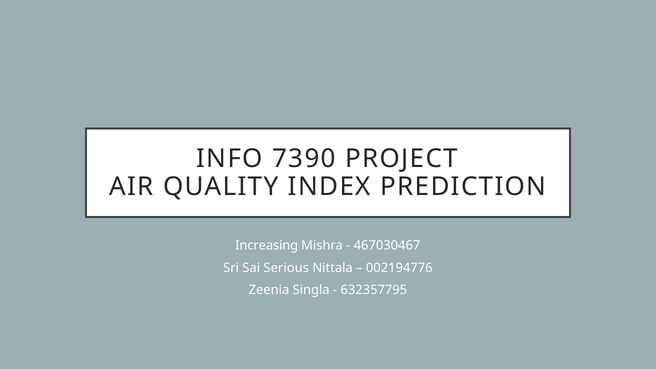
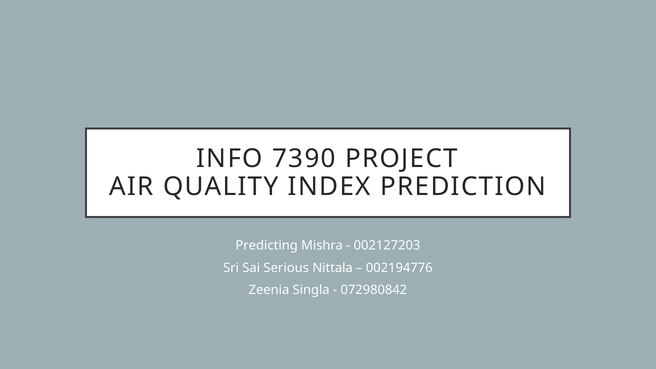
Increasing: Increasing -> Predicting
467030467: 467030467 -> 002127203
632357795: 632357795 -> 072980842
